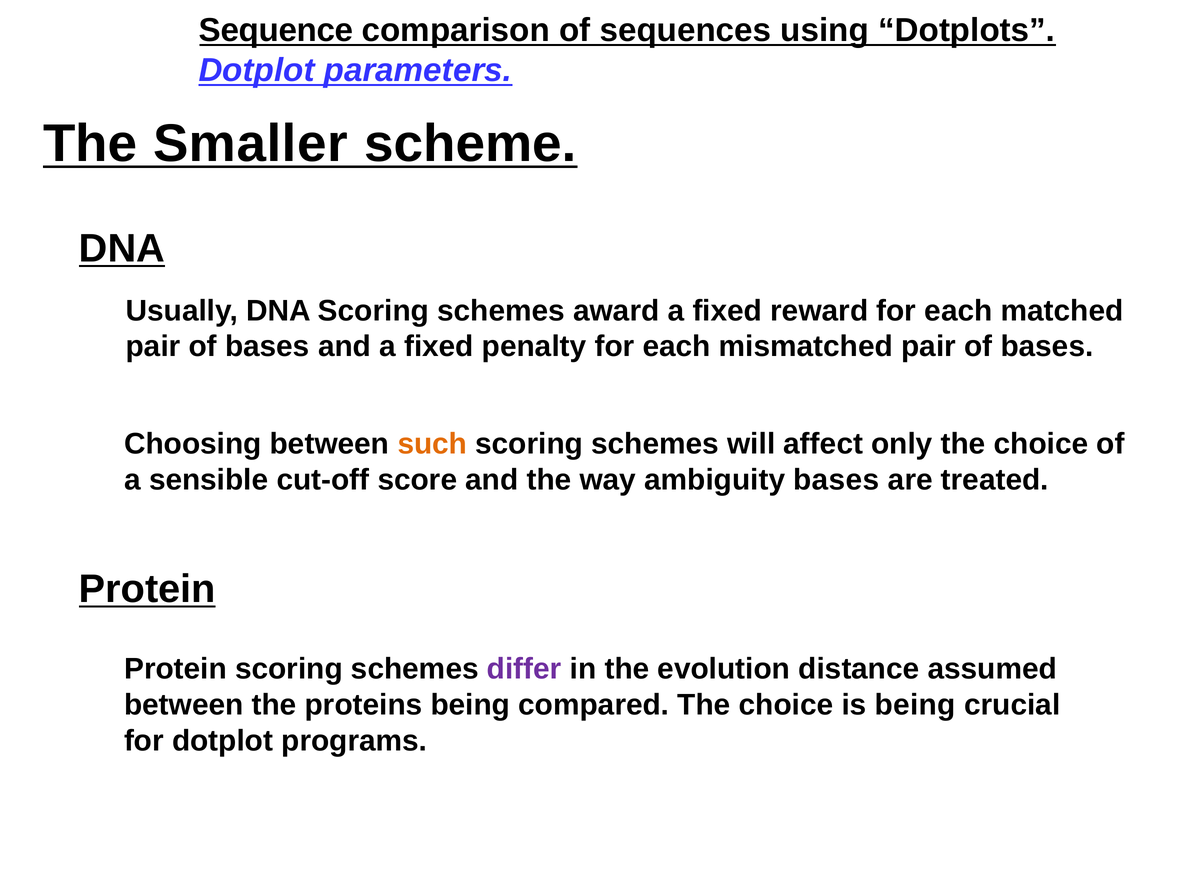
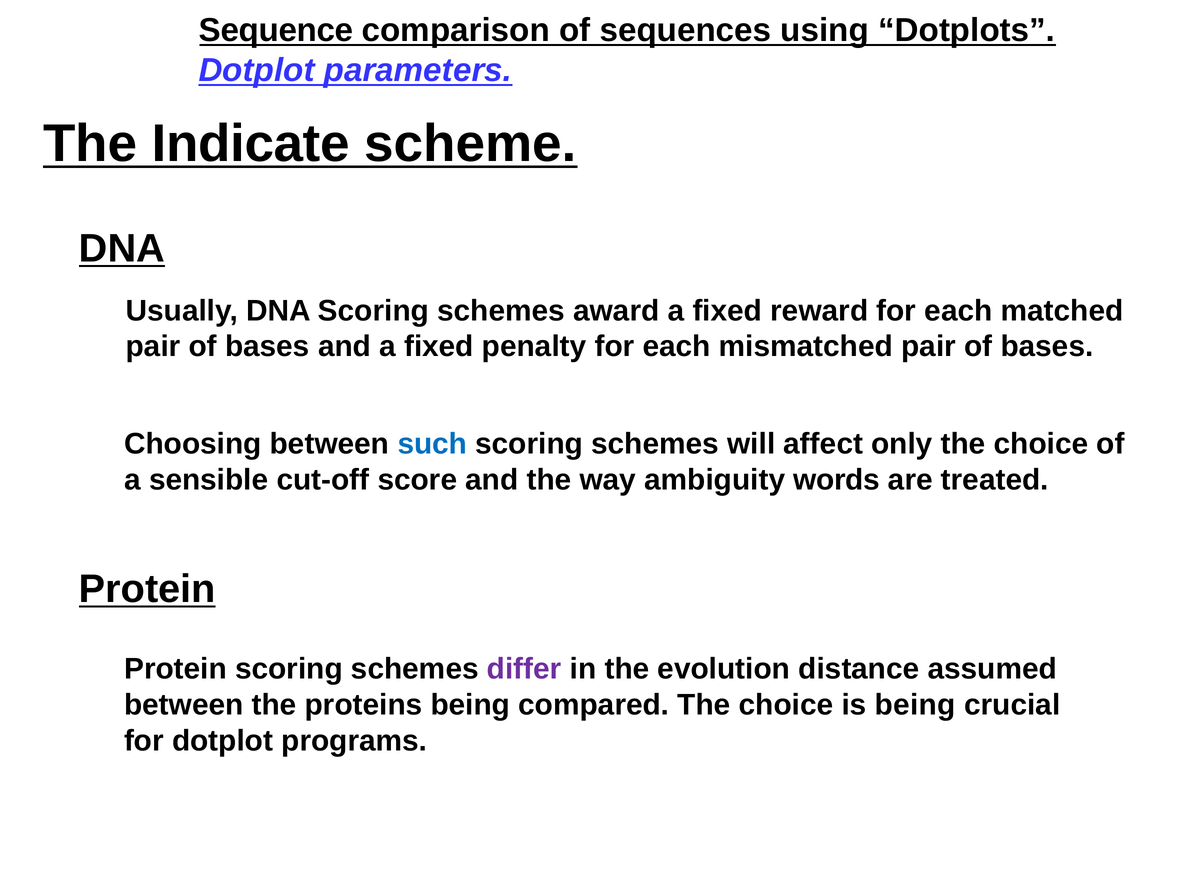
Smaller: Smaller -> Indicate
such colour: orange -> blue
ambiguity bases: bases -> words
